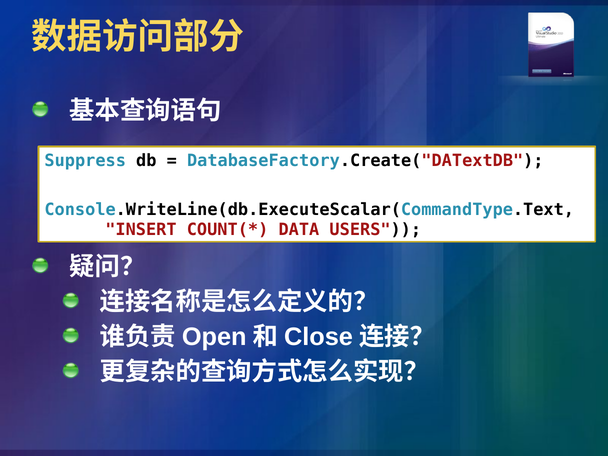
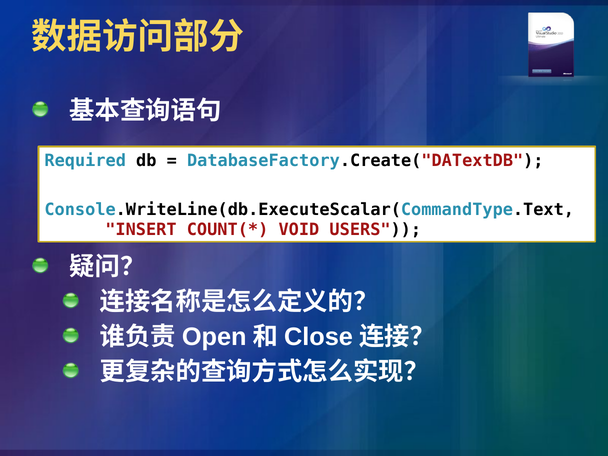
Suppress: Suppress -> Required
DATA: DATA -> VOID
